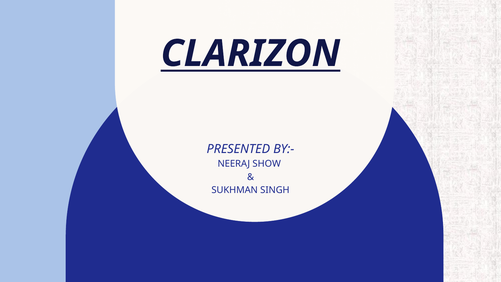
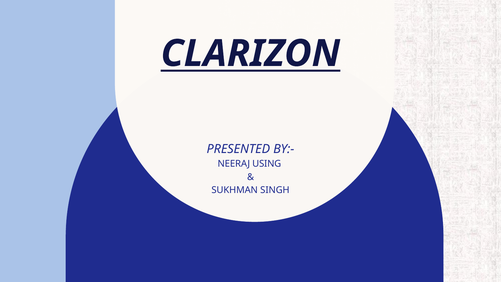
SHOW: SHOW -> USING
